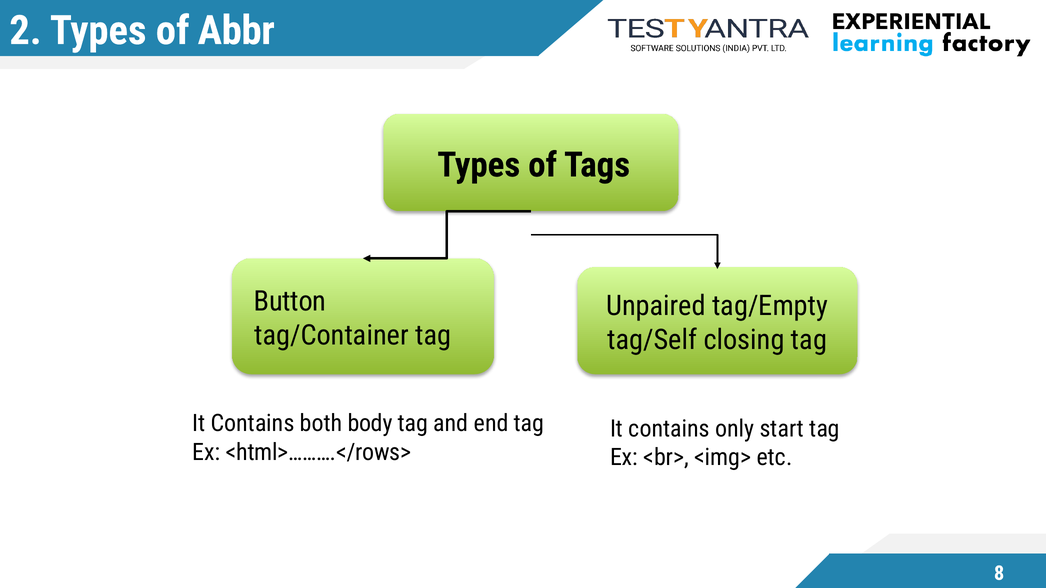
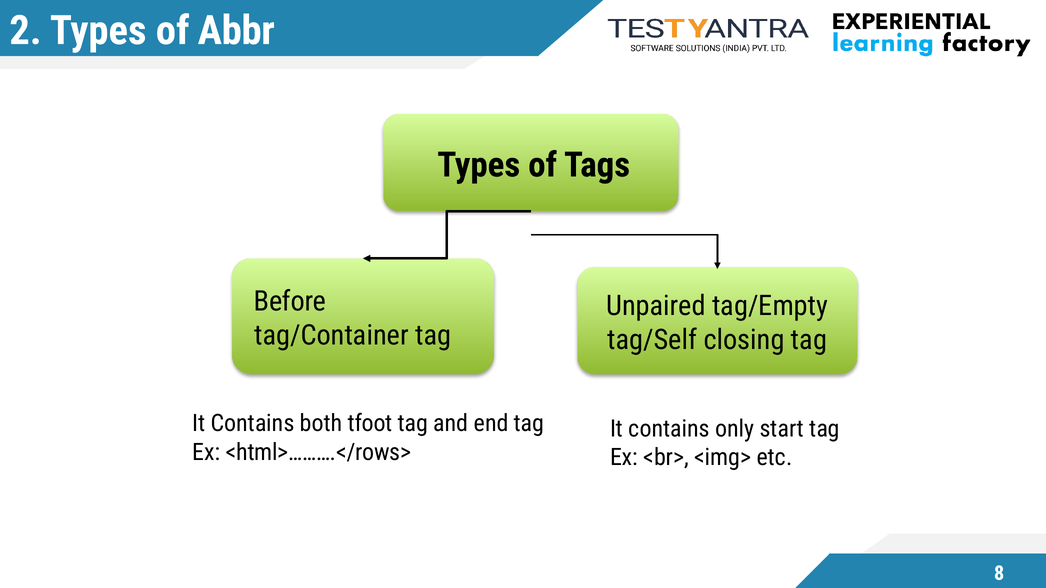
Button: Button -> Before
body: body -> tfoot
